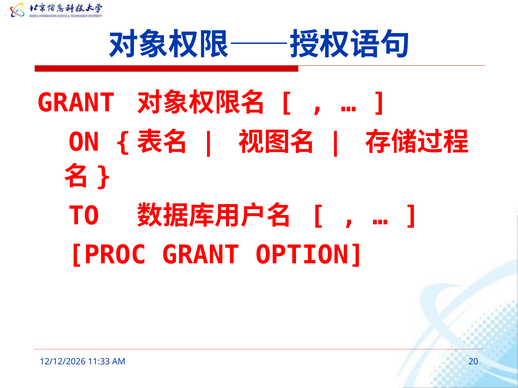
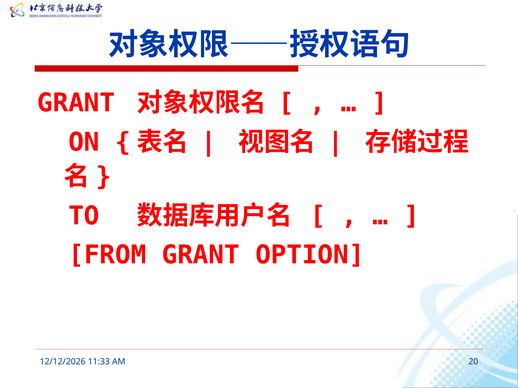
PROC: PROC -> FROM
